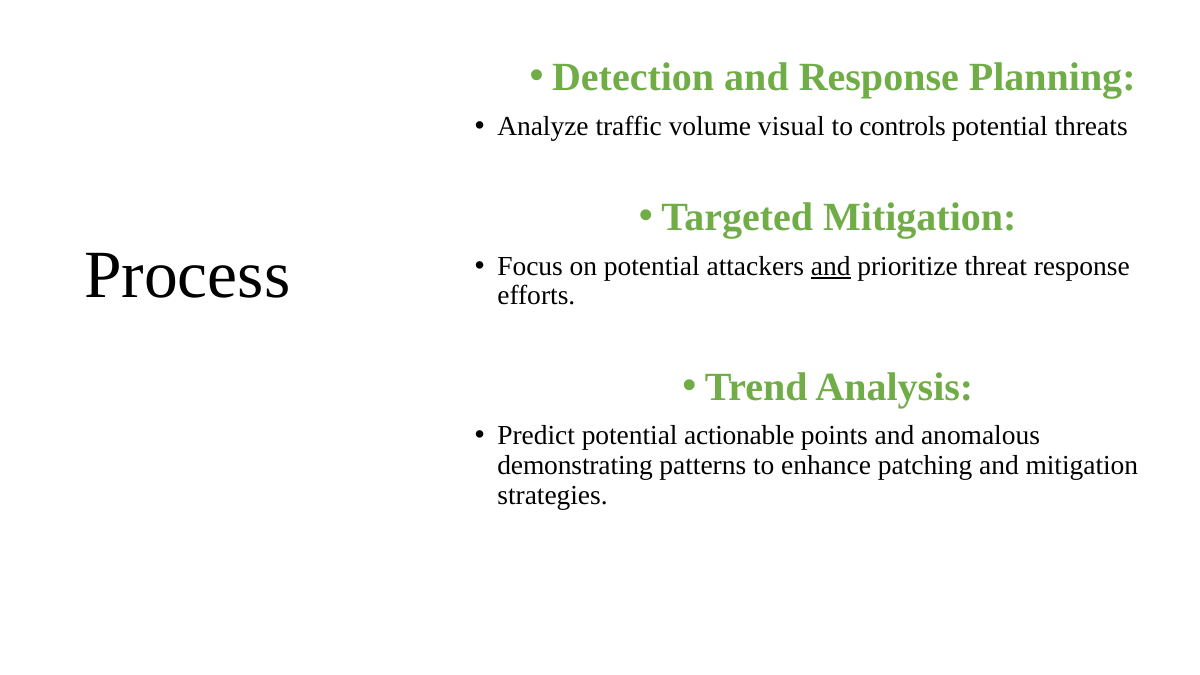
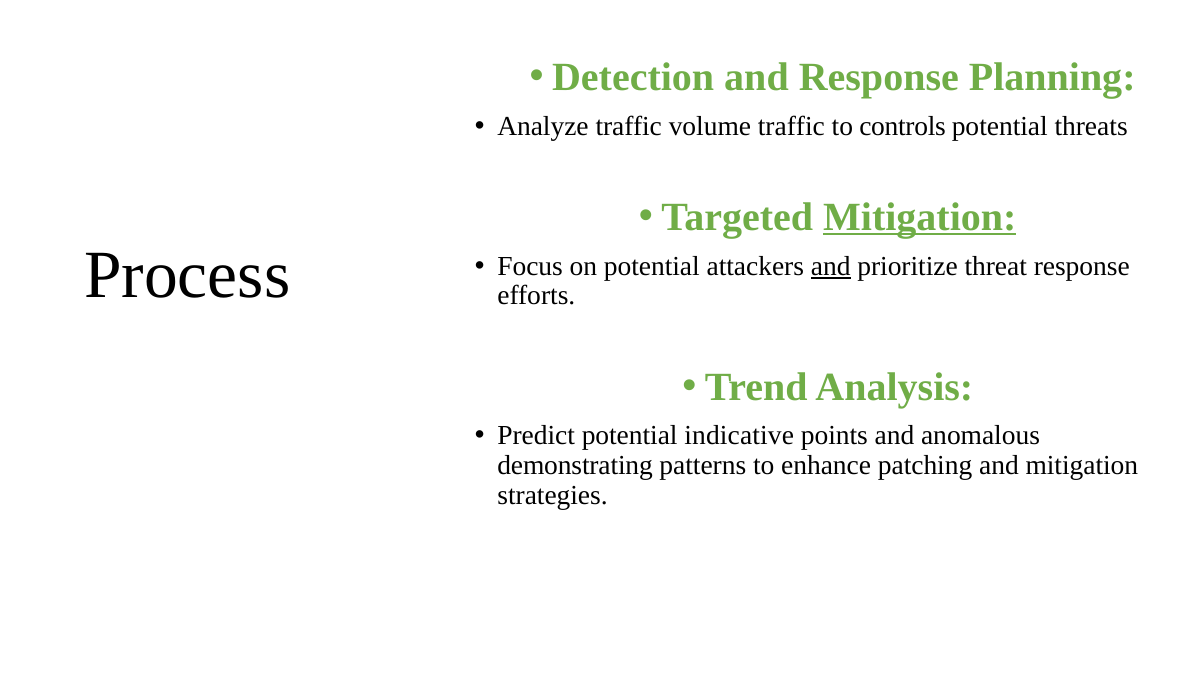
volume visual: visual -> traffic
Mitigation at (920, 217) underline: none -> present
actionable: actionable -> indicative
